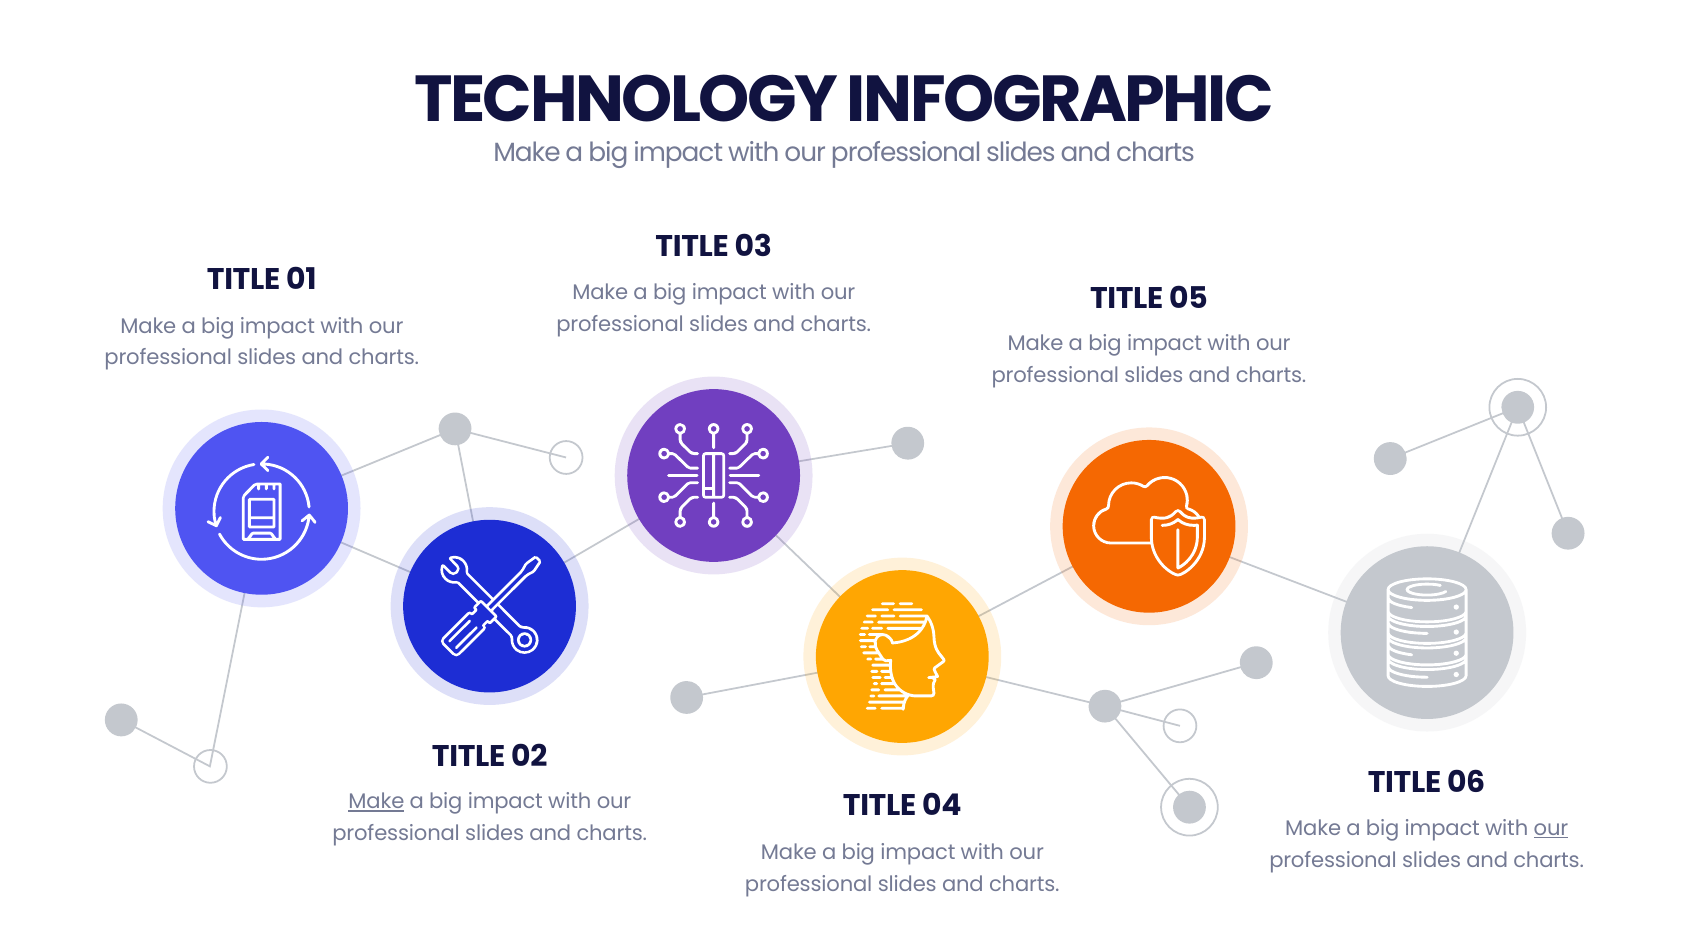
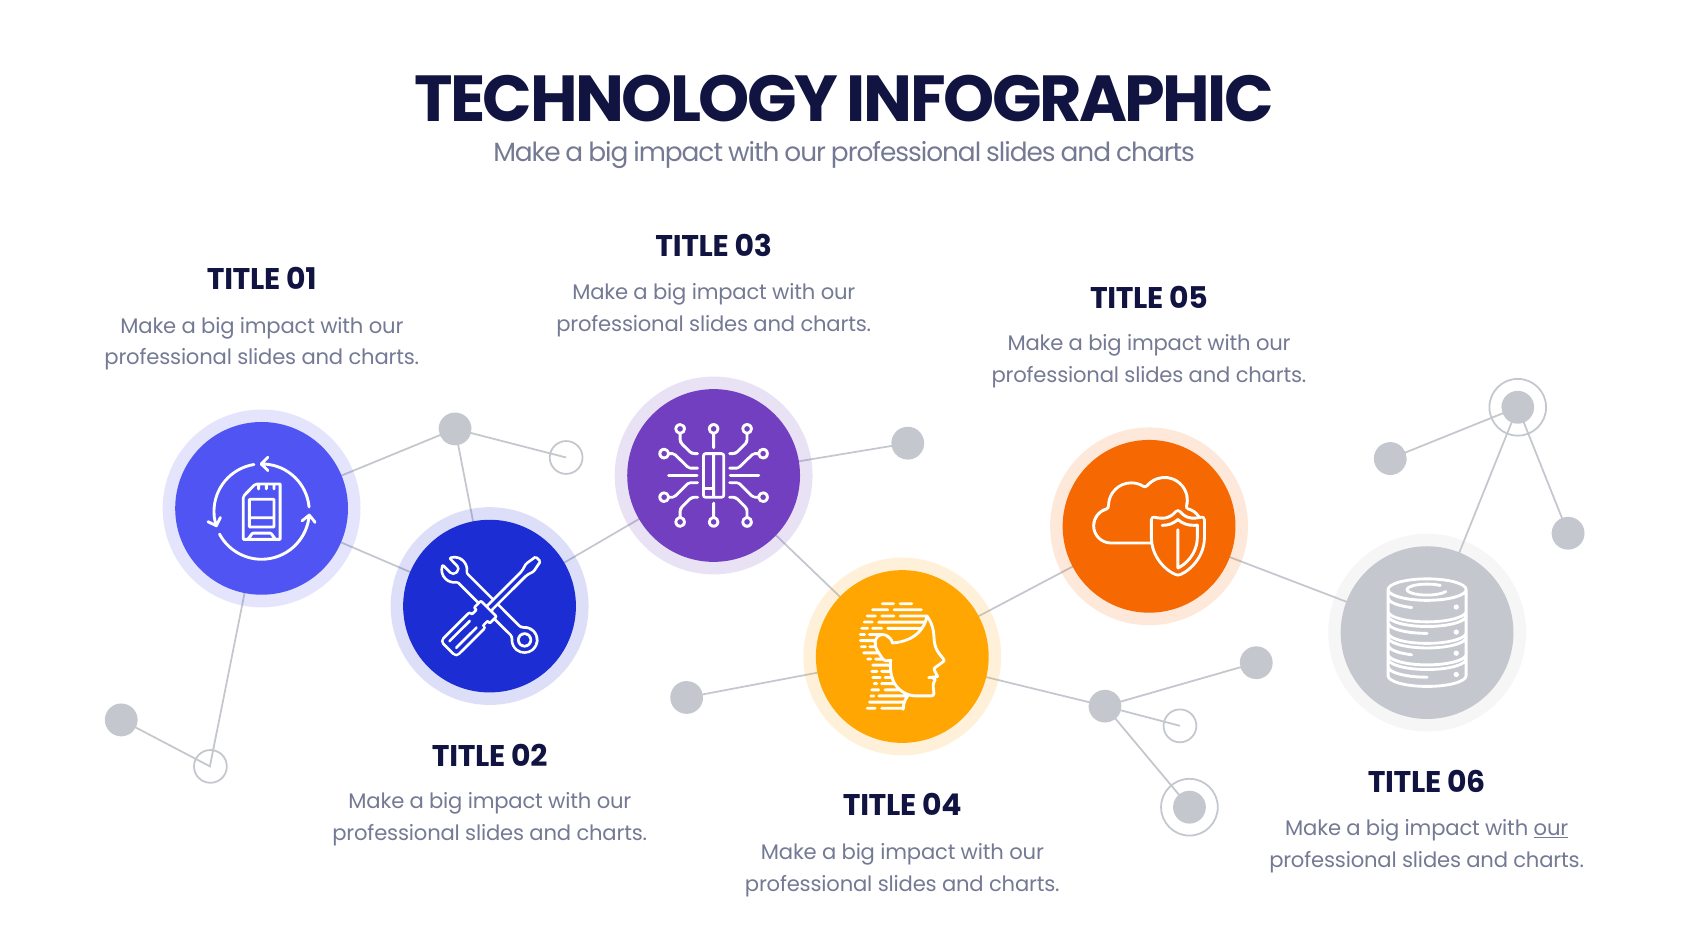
Make at (376, 802) underline: present -> none
